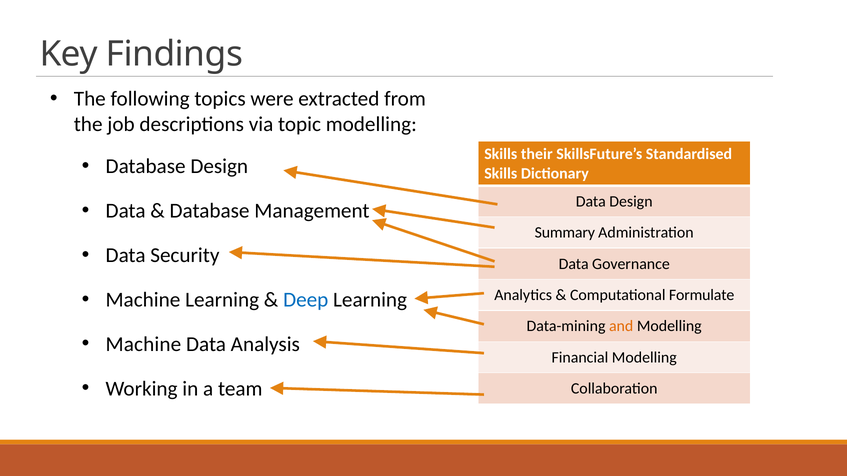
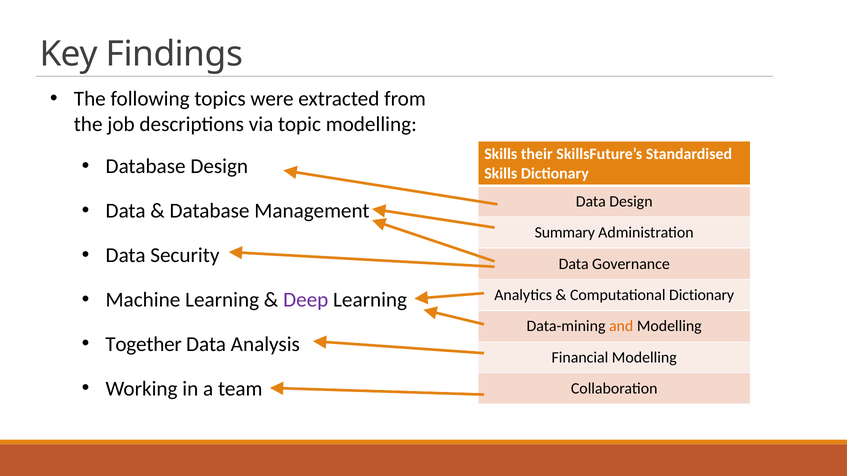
Computational Formulate: Formulate -> Dictionary
Deep colour: blue -> purple
Machine at (143, 344): Machine -> Together
